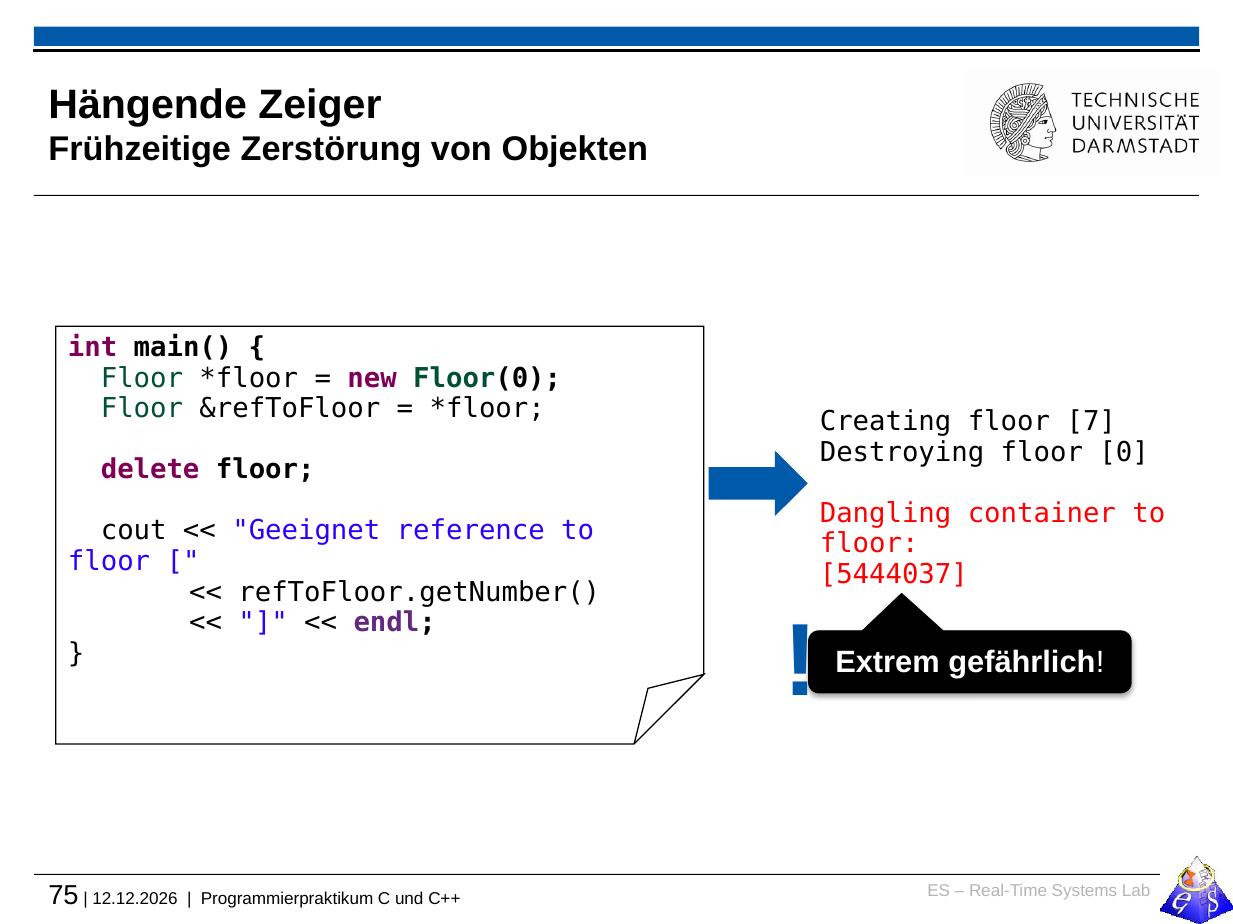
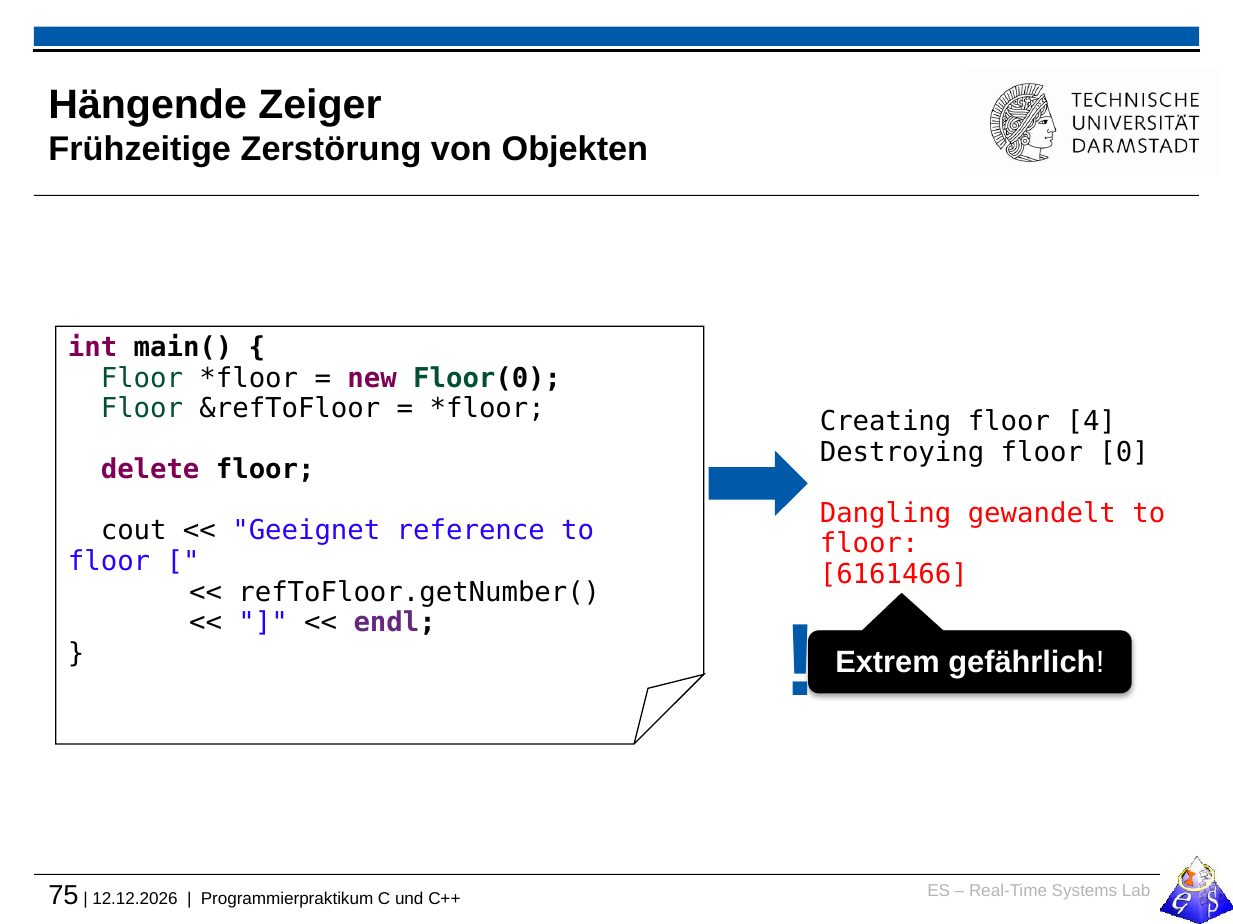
7: 7 -> 4
container: container -> gewandelt
5444037: 5444037 -> 6161466
